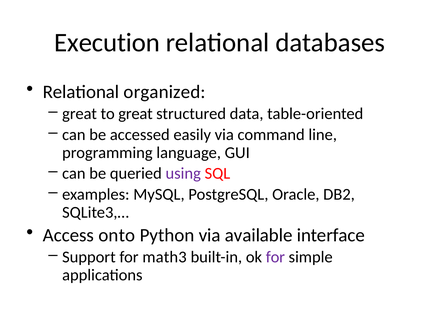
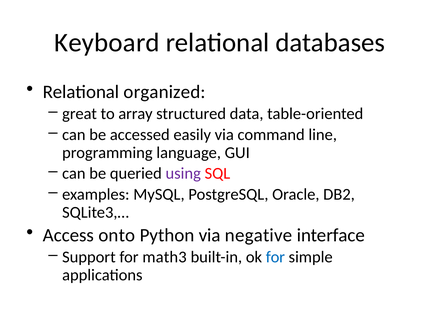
Execution: Execution -> Keyboard
to great: great -> array
available: available -> negative
for at (275, 257) colour: purple -> blue
